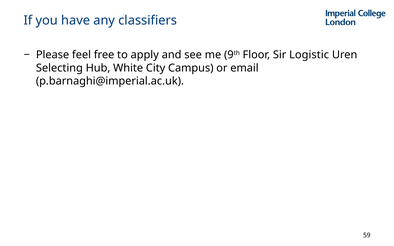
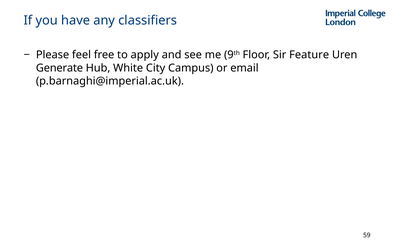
Logistic: Logistic -> Feature
Selecting: Selecting -> Generate
